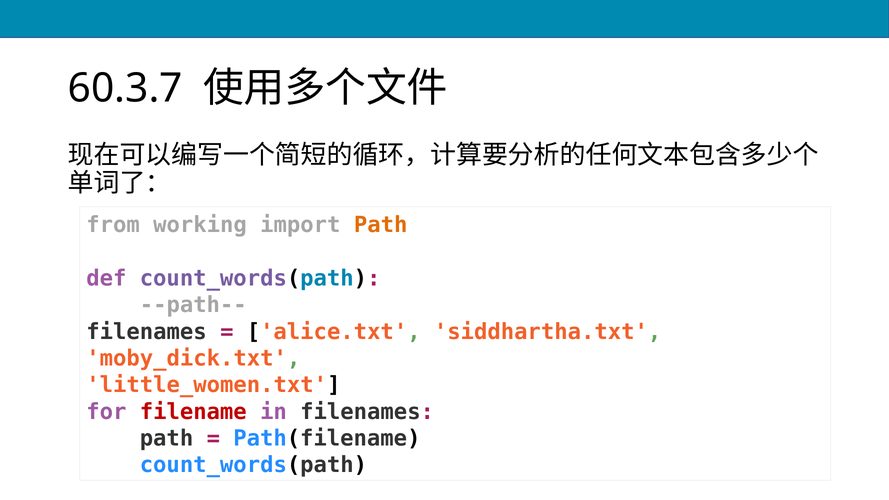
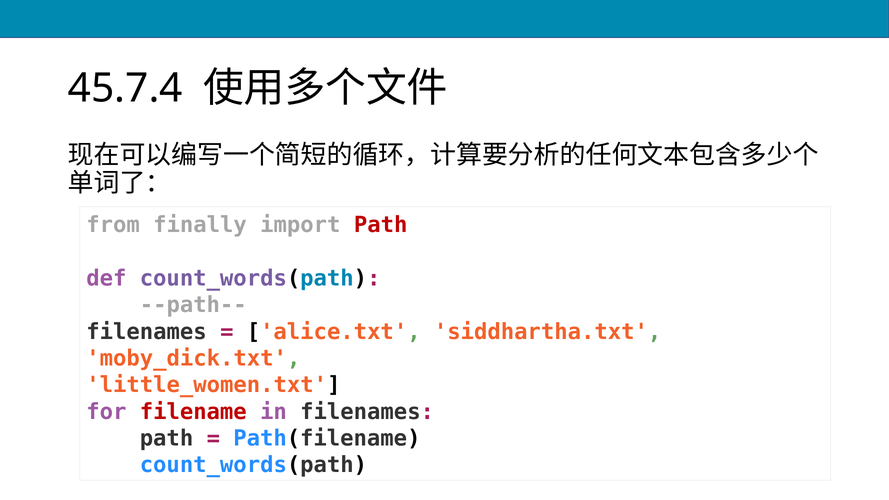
60.3.7: 60.3.7 -> 45.7.4
working: working -> finally
Path at (381, 225) colour: orange -> red
